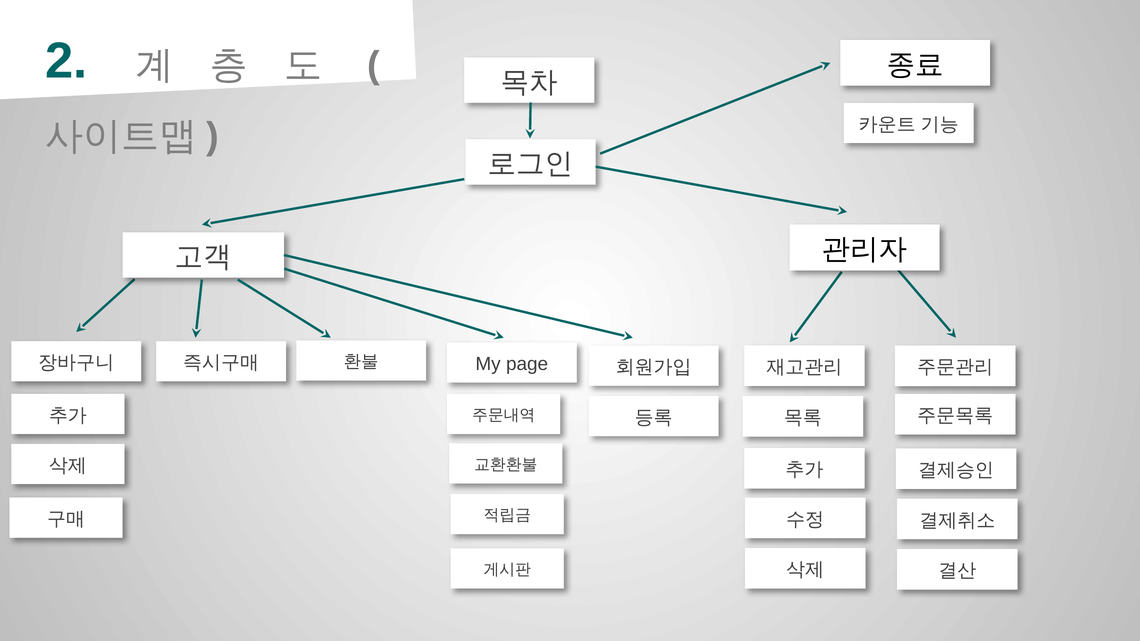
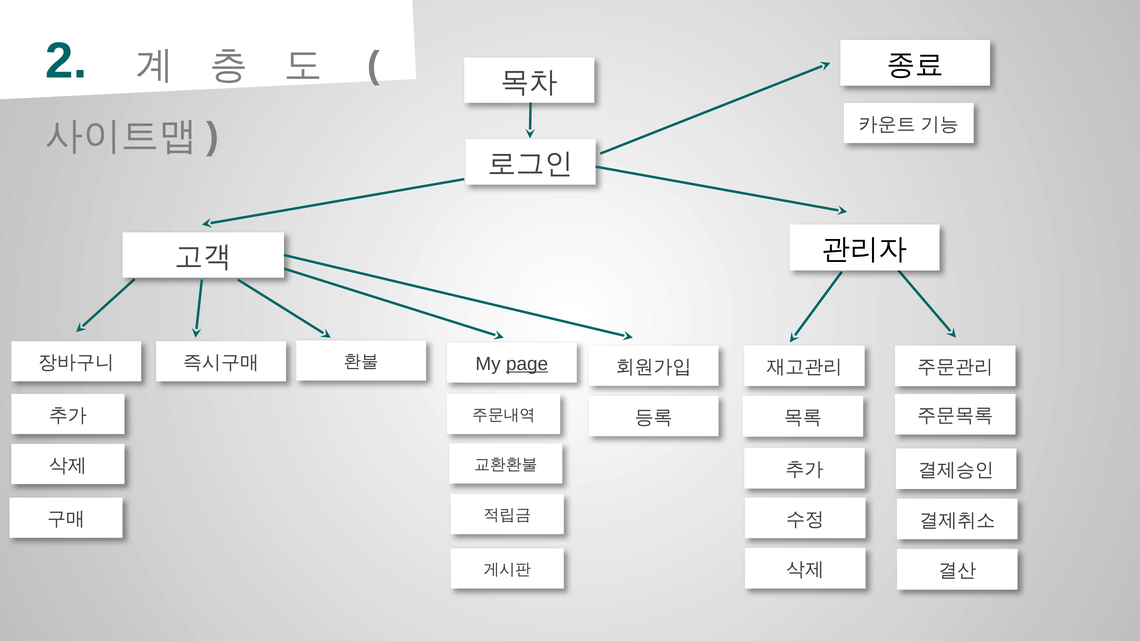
page underline: none -> present
